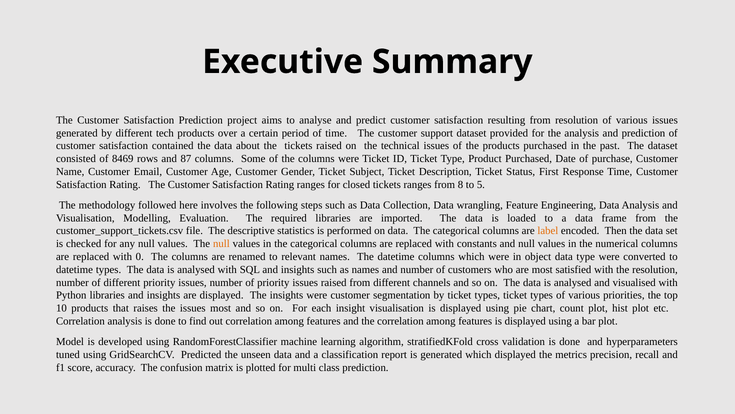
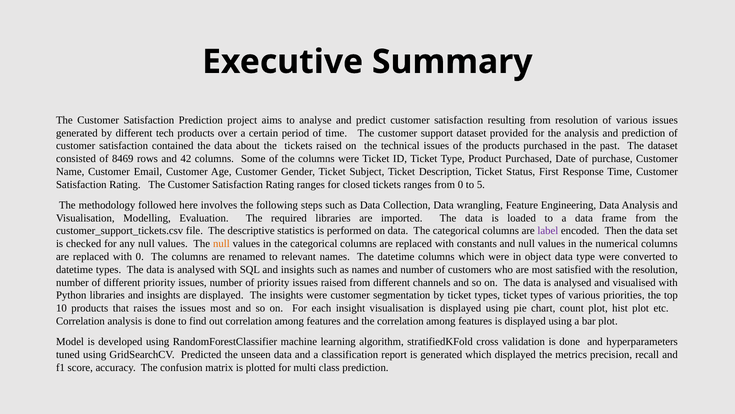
87: 87 -> 42
from 8: 8 -> 0
label colour: orange -> purple
